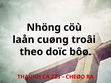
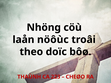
cuøng: cuøng -> nöôùc
